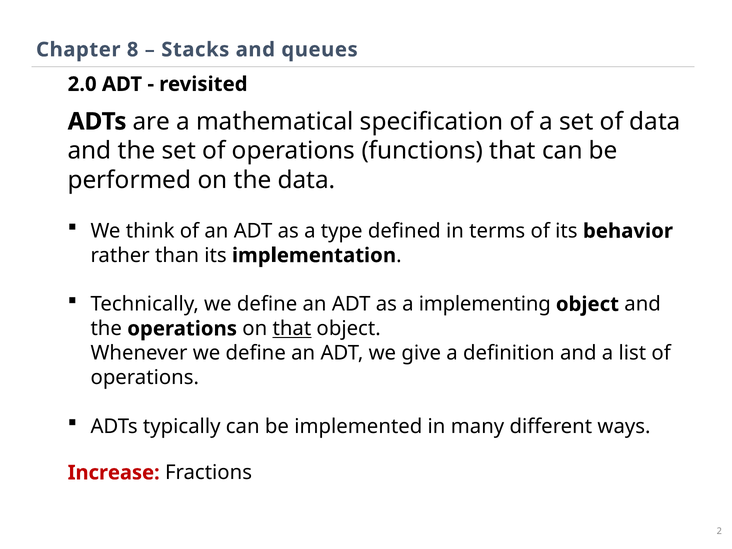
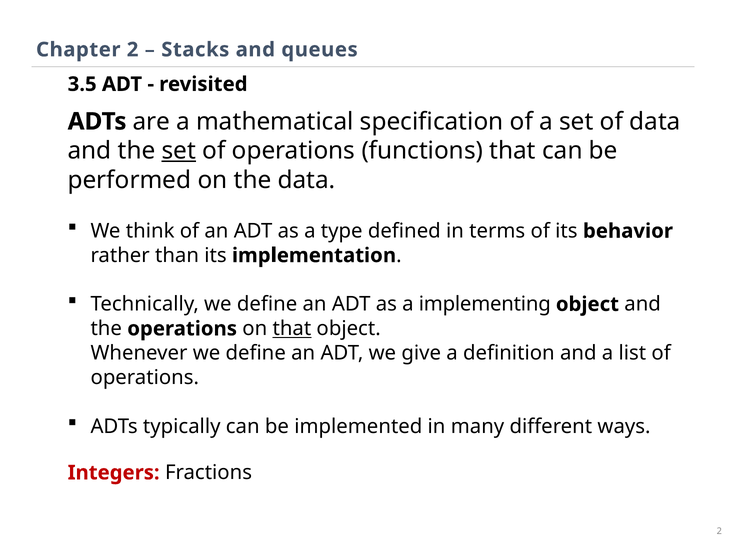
Chapter 8: 8 -> 2
2.0: 2.0 -> 3.5
set at (179, 151) underline: none -> present
Increase: Increase -> Integers
